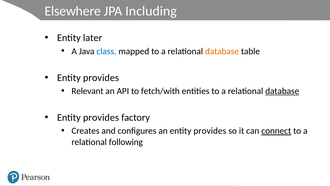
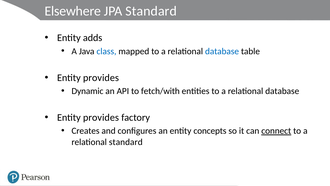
JPA Including: Including -> Standard
later: later -> adds
database at (222, 51) colour: orange -> blue
Relevant: Relevant -> Dynamic
database at (282, 91) underline: present -> none
an entity provides: provides -> concepts
relational following: following -> standard
